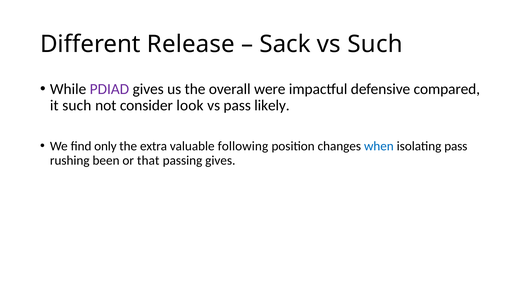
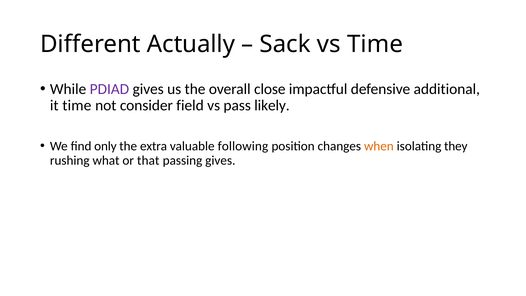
Release: Release -> Actually
vs Such: Such -> Time
were: were -> close
compared: compared -> additional
it such: such -> time
look: look -> field
when colour: blue -> orange
isolating pass: pass -> they
been: been -> what
